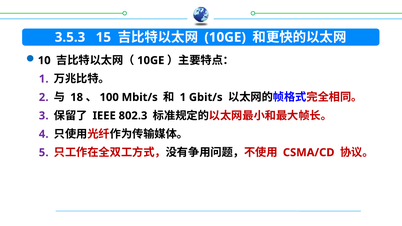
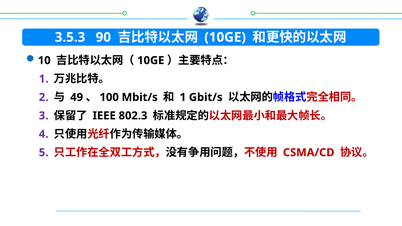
15: 15 -> 90
18: 18 -> 49
